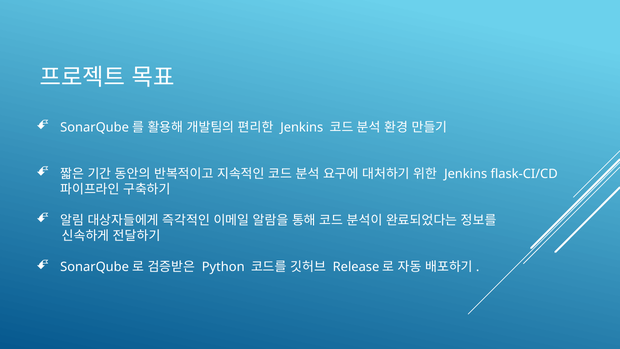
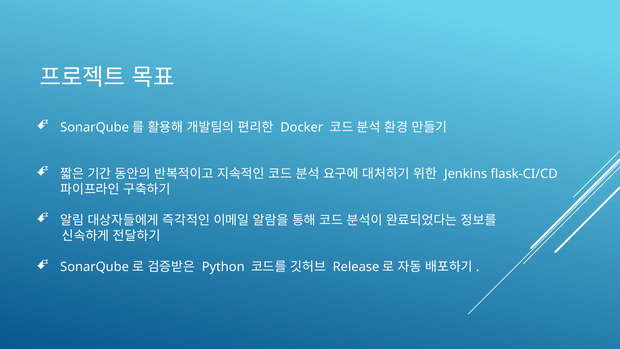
Jenkins at (302, 127): Jenkins -> Docker
